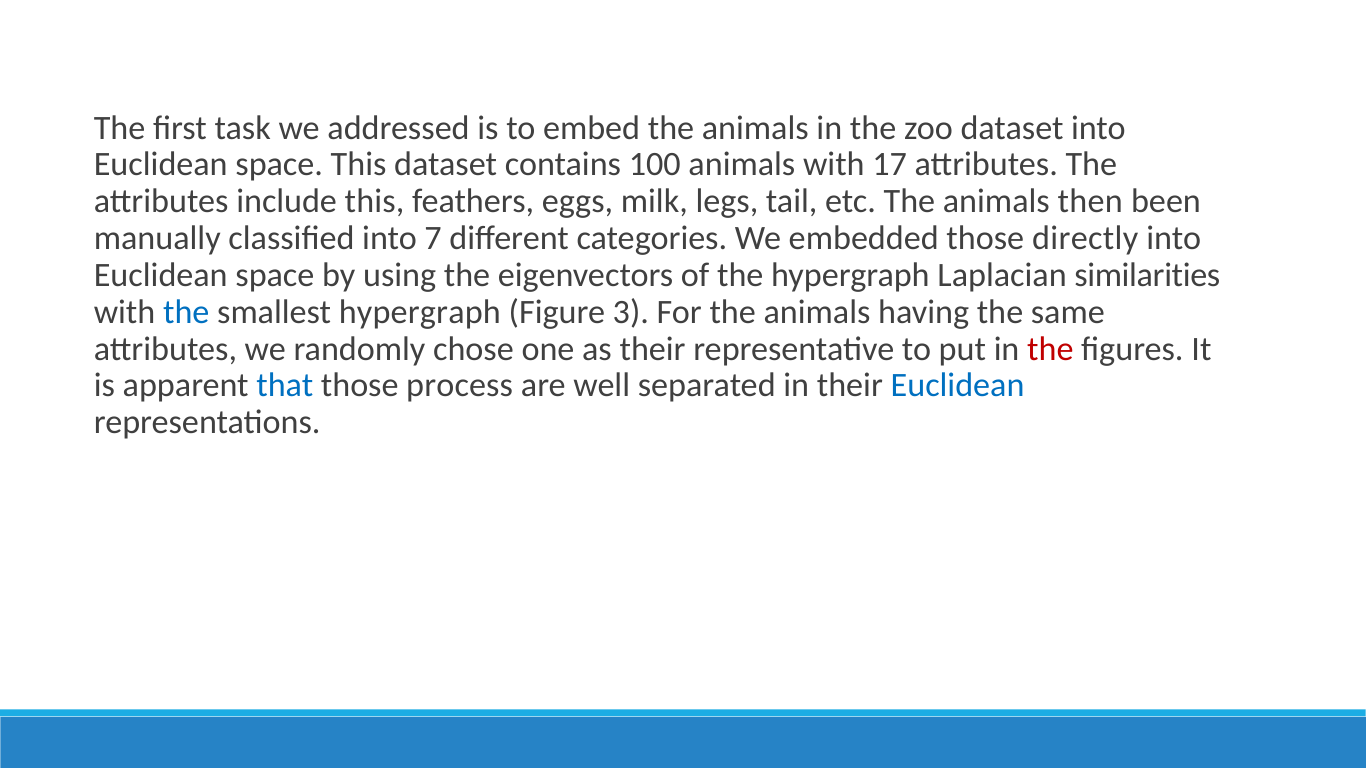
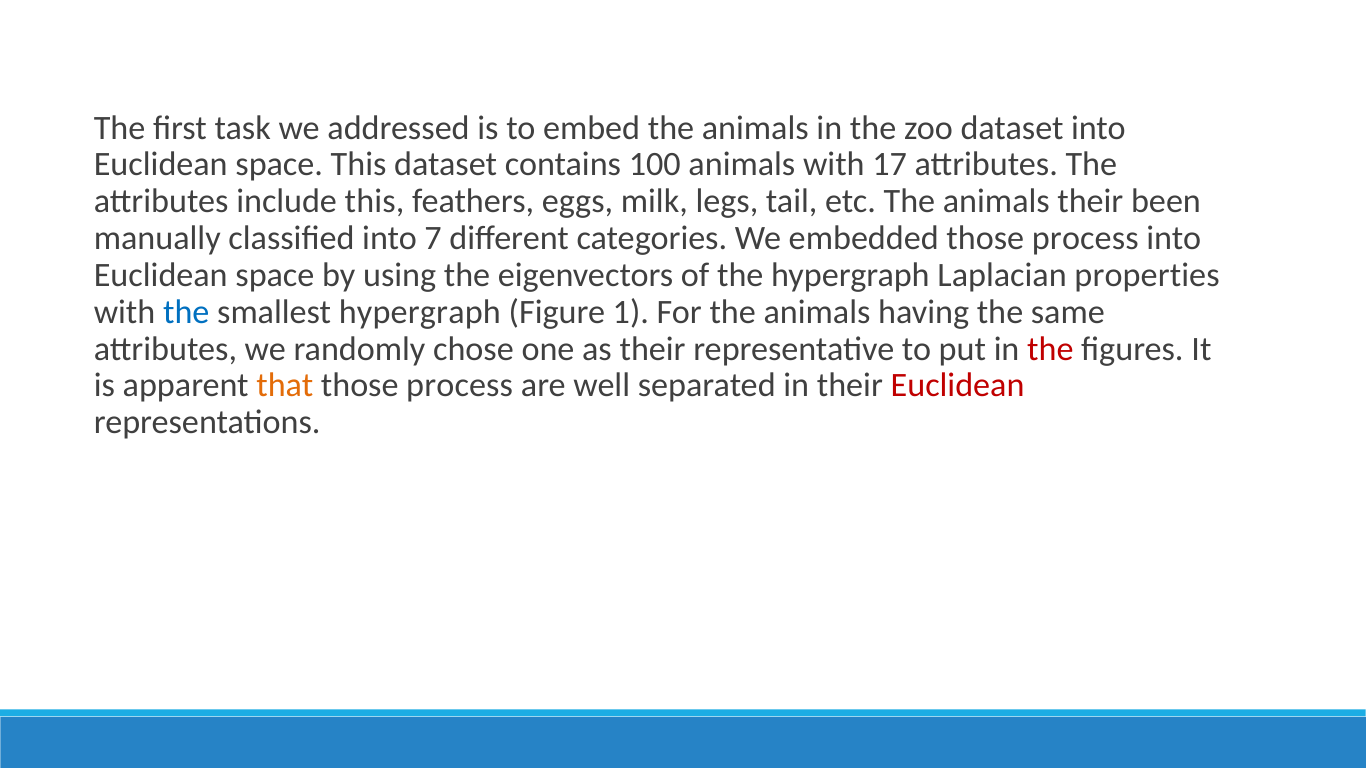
animals then: then -> their
embedded those directly: directly -> process
similarities: similarities -> properties
3: 3 -> 1
that colour: blue -> orange
Euclidean at (958, 386) colour: blue -> red
